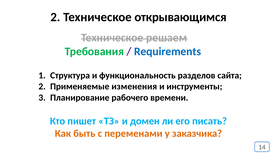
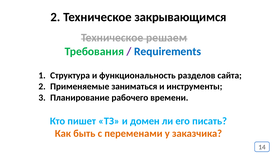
открывающимся: открывающимся -> закрывающимся
изменения: изменения -> заниматься
